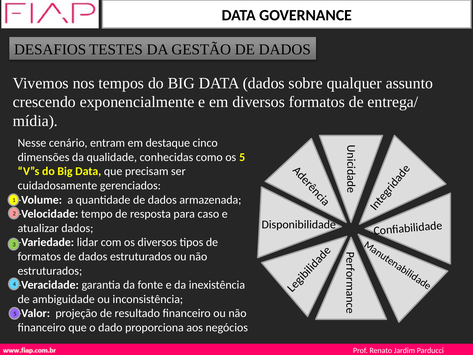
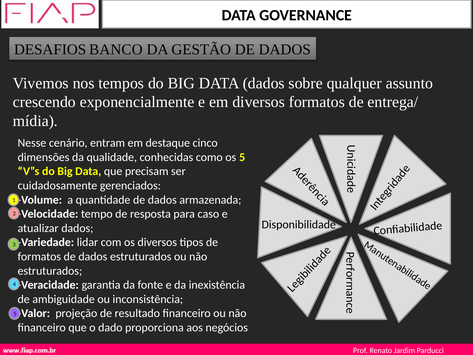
TESTES: TESTES -> BANCO
